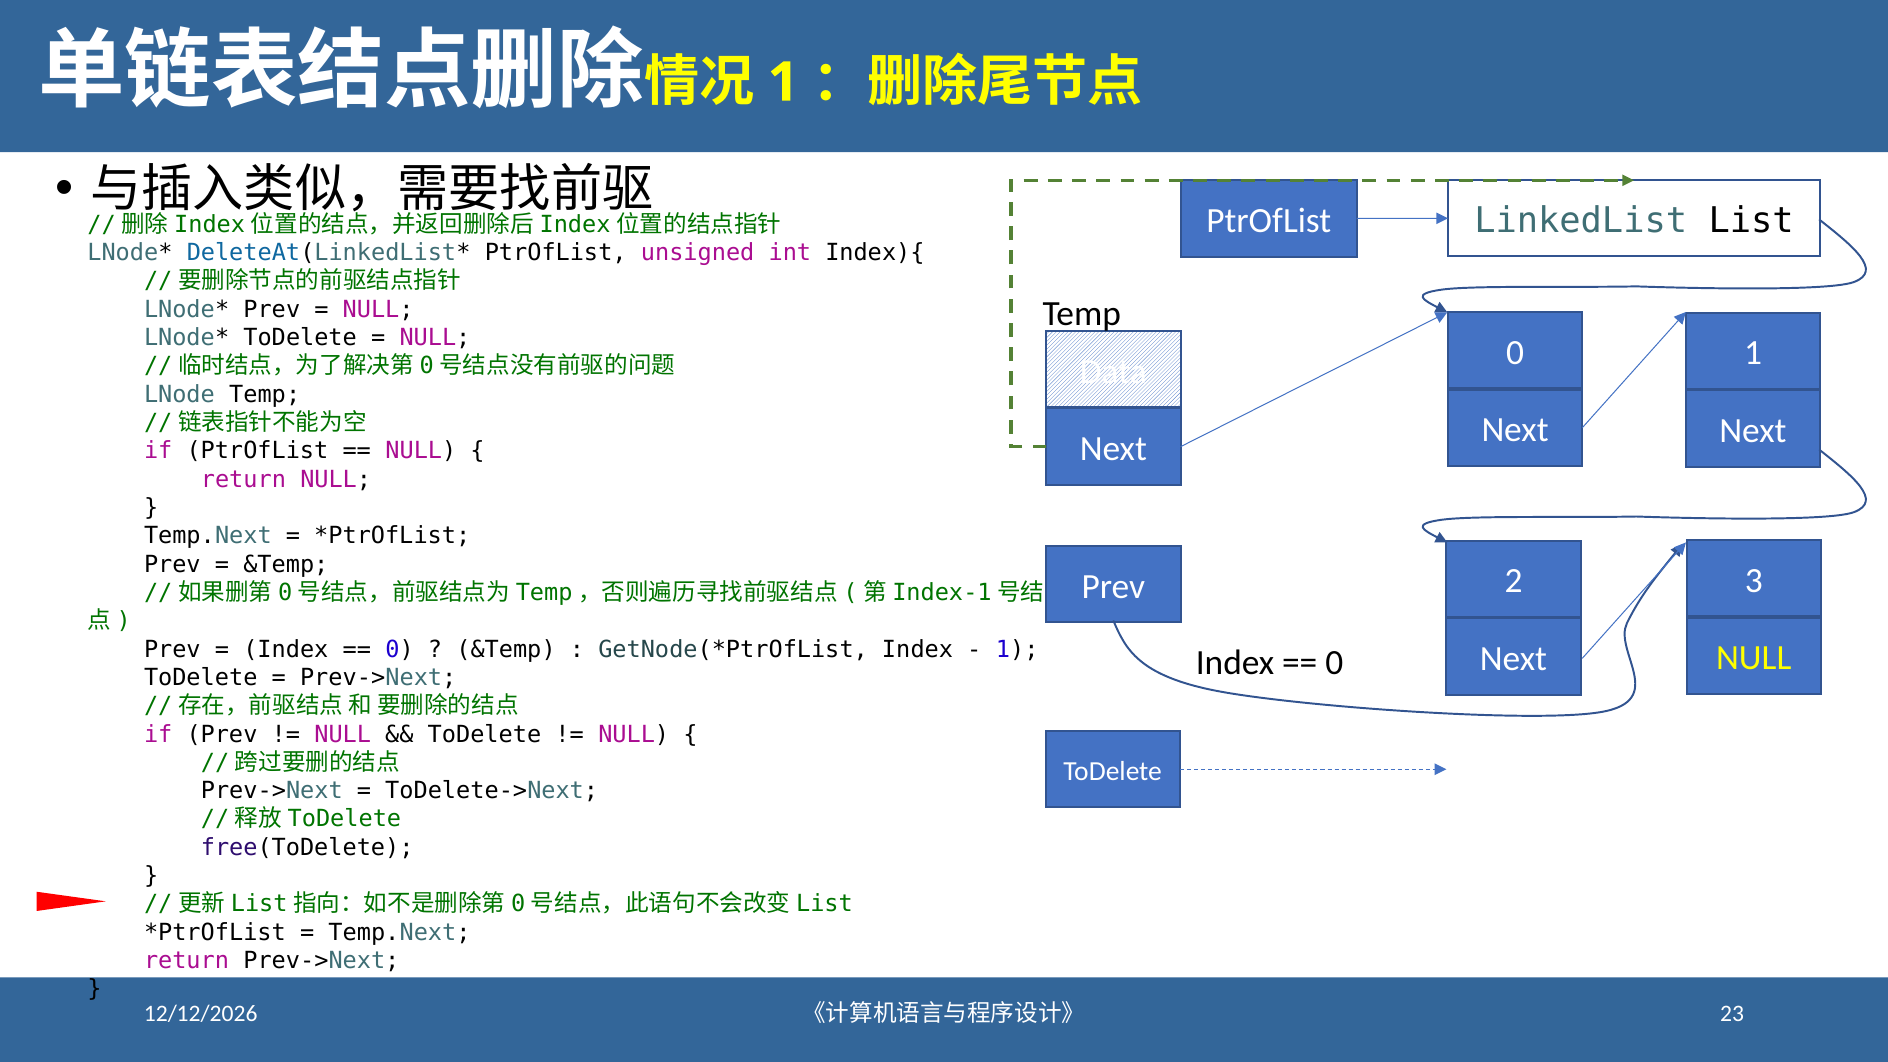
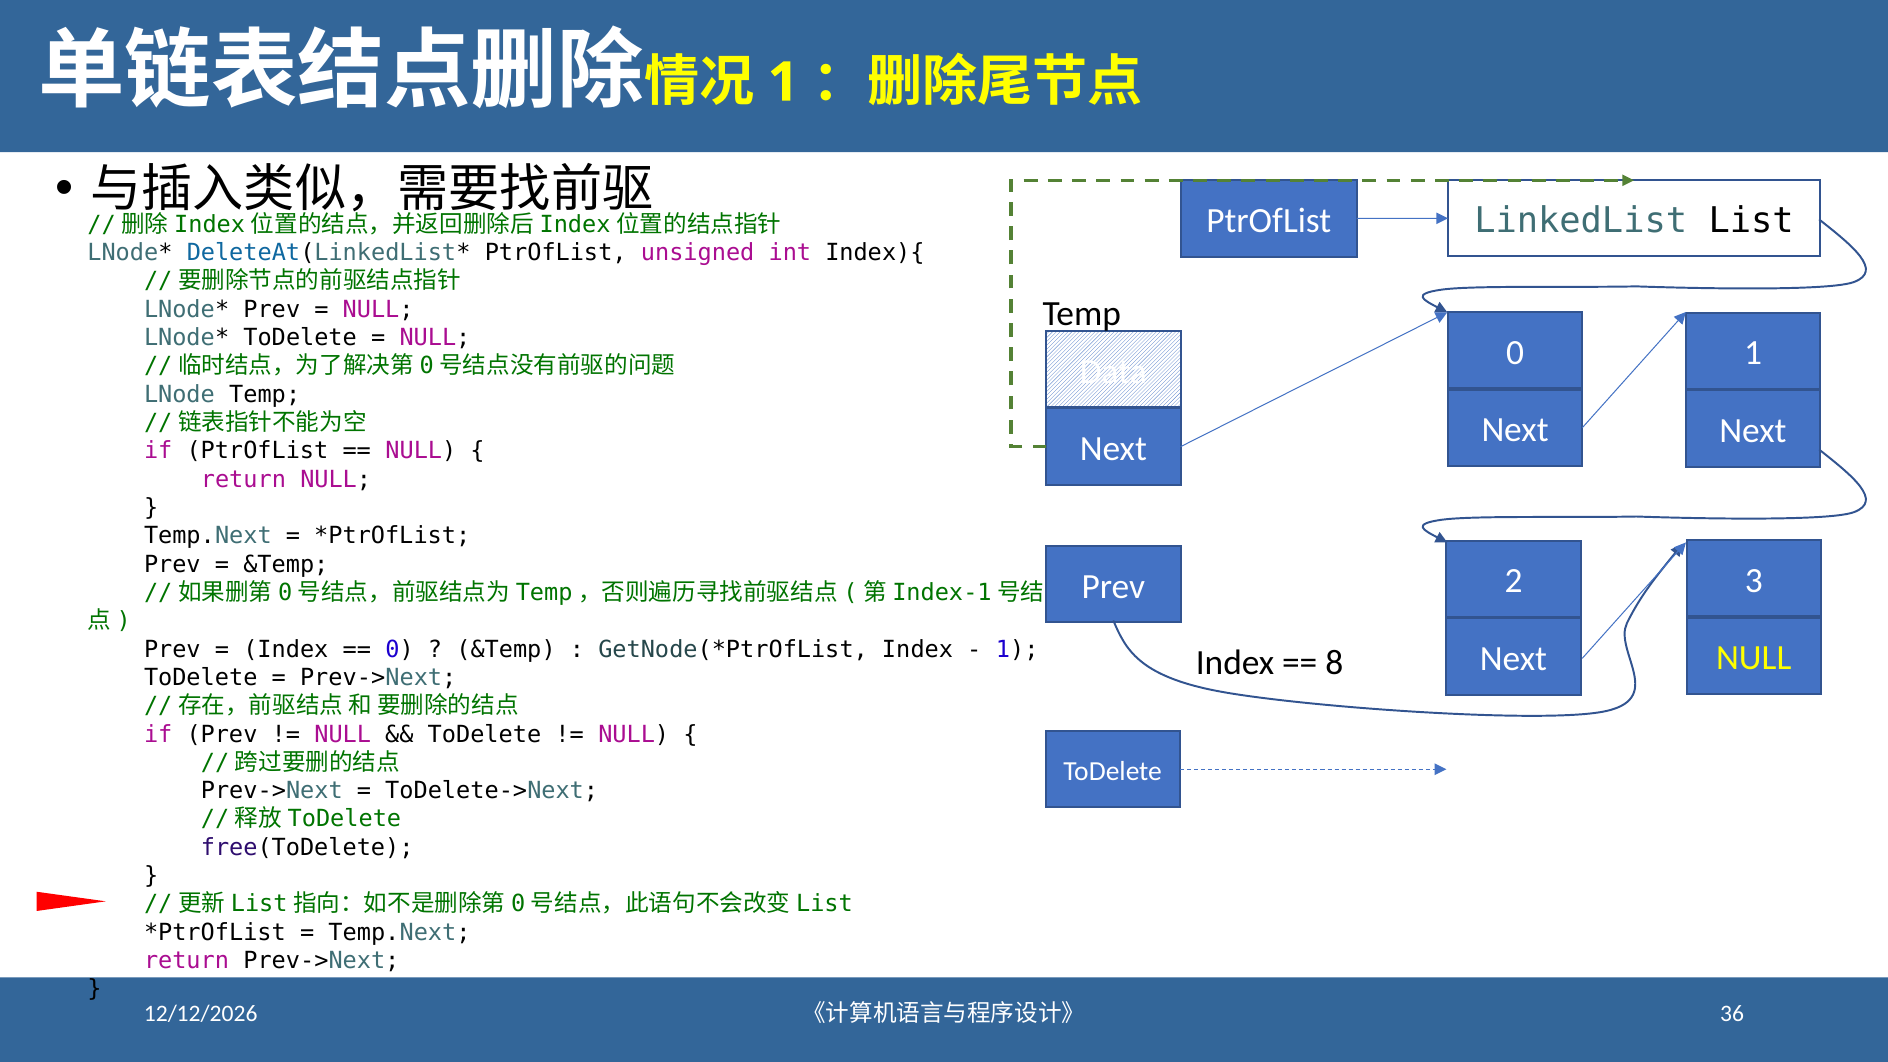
0 at (1334, 663): 0 -> 8
23: 23 -> 36
